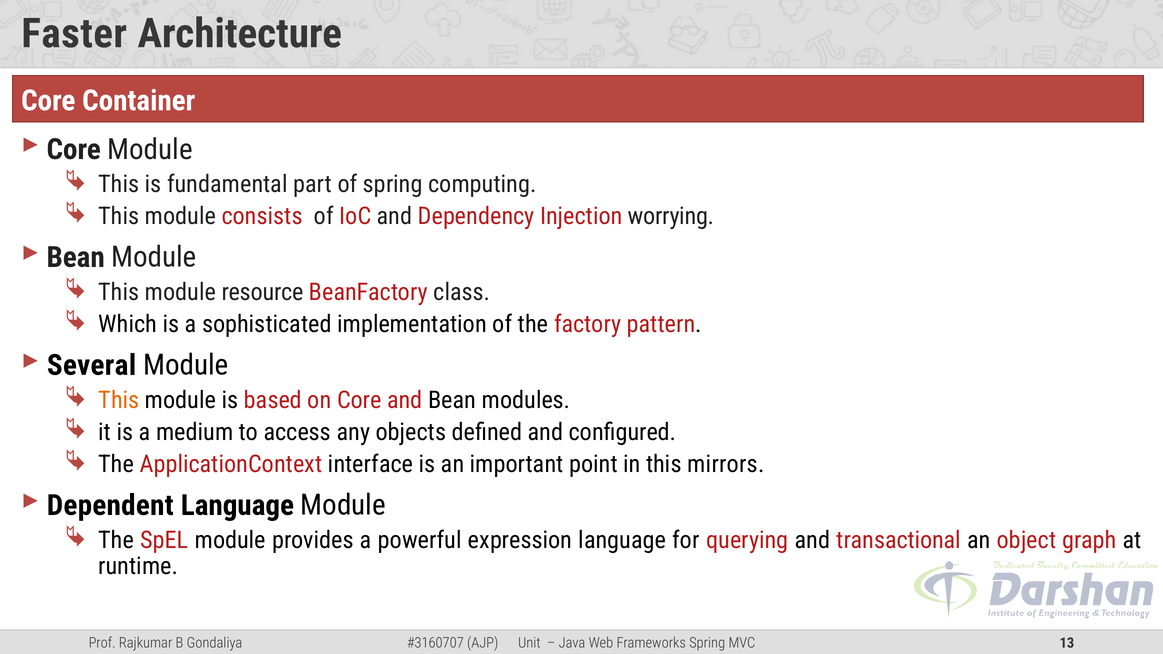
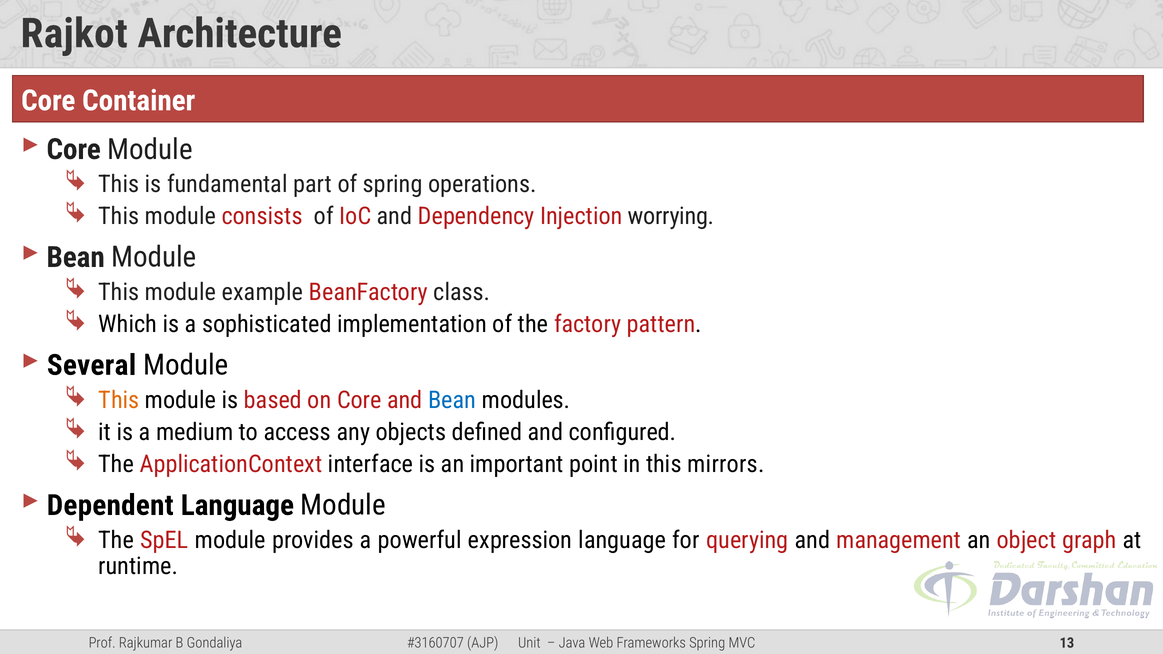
Faster: Faster -> Rajkot
computing: computing -> operations
resource: resource -> example
Bean at (452, 400) colour: black -> blue
transactional: transactional -> management
